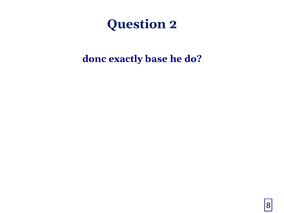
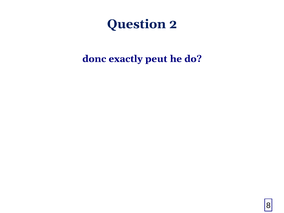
base: base -> peut
